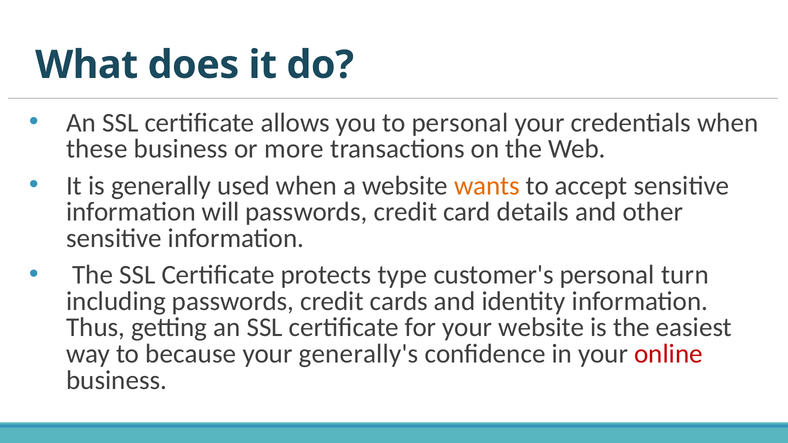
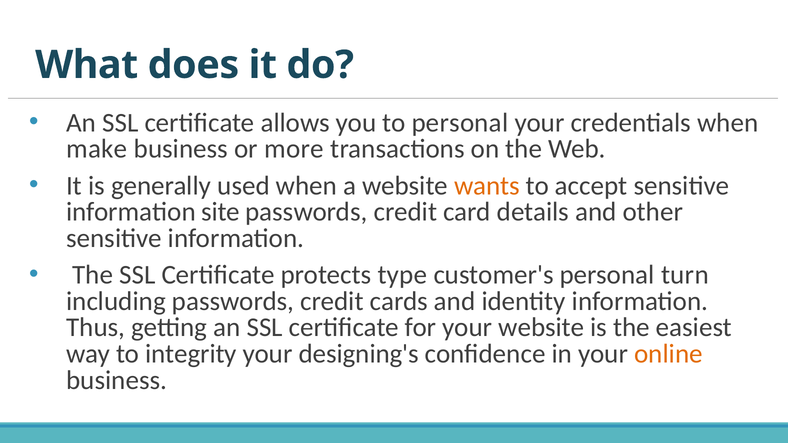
these: these -> make
will: will -> site
because: because -> integrity
generally's: generally's -> designing's
online colour: red -> orange
